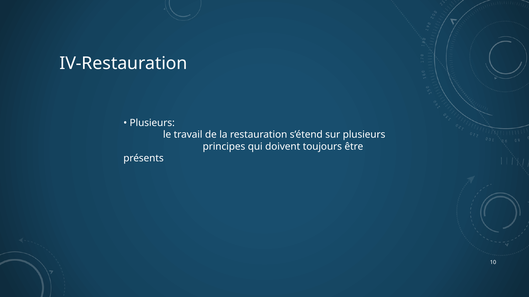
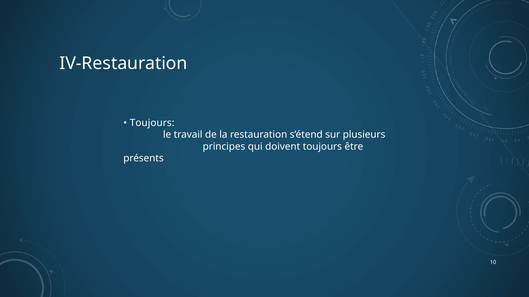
Plusieurs at (152, 123): Plusieurs -> Toujours
